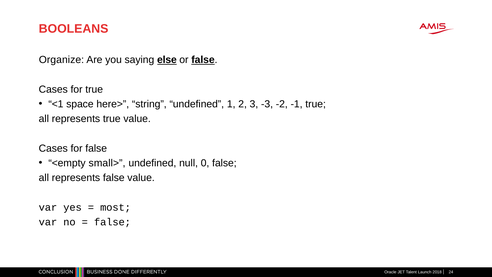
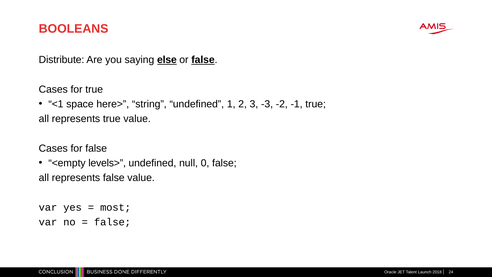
Organize: Organize -> Distribute
small>: small> -> levels>
